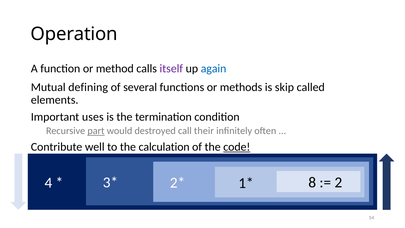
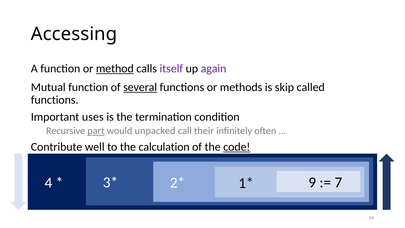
Operation: Operation -> Accessing
method underline: none -> present
again colour: blue -> purple
Mutual defining: defining -> function
several underline: none -> present
elements at (55, 100): elements -> functions
destroyed: destroyed -> unpacked
8: 8 -> 9
2: 2 -> 7
